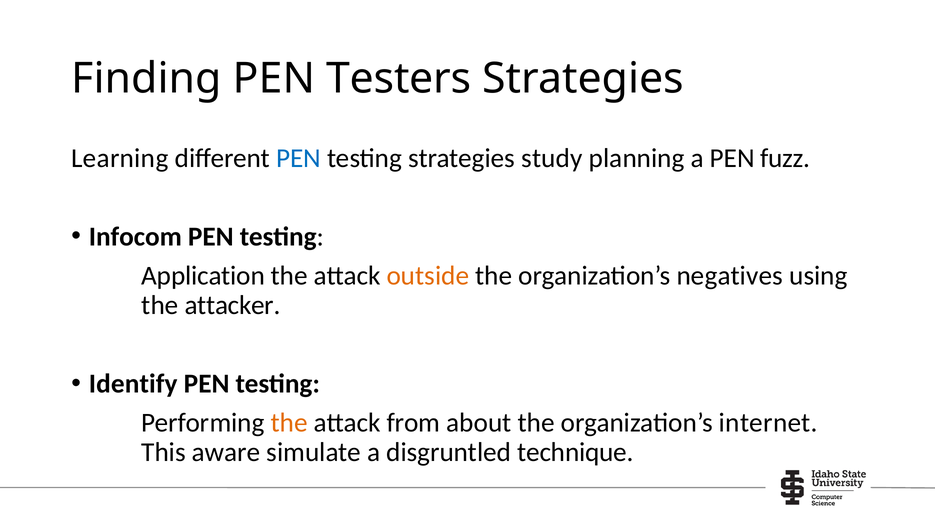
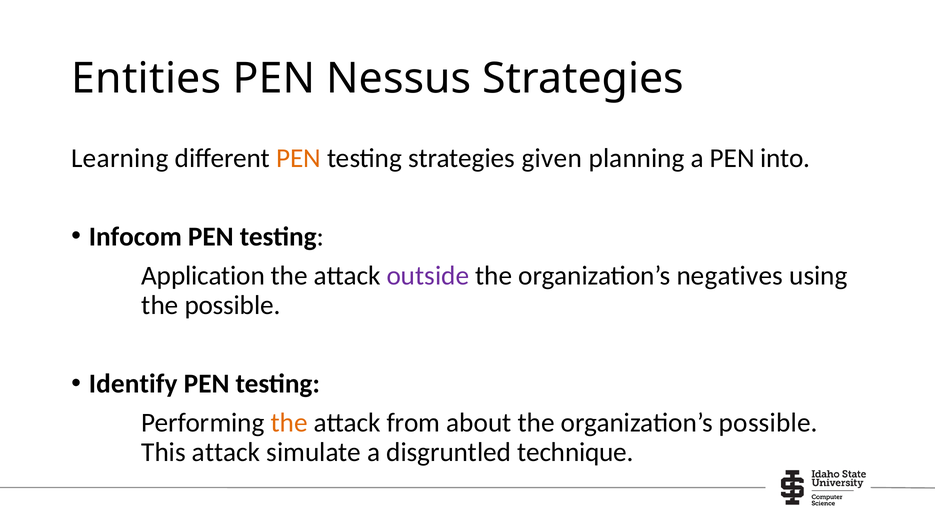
Finding: Finding -> Entities
Testers: Testers -> Nessus
PEN at (298, 158) colour: blue -> orange
study: study -> given
fuzz: fuzz -> into
outside colour: orange -> purple
the attacker: attacker -> possible
organization’s internet: internet -> possible
This aware: aware -> attack
